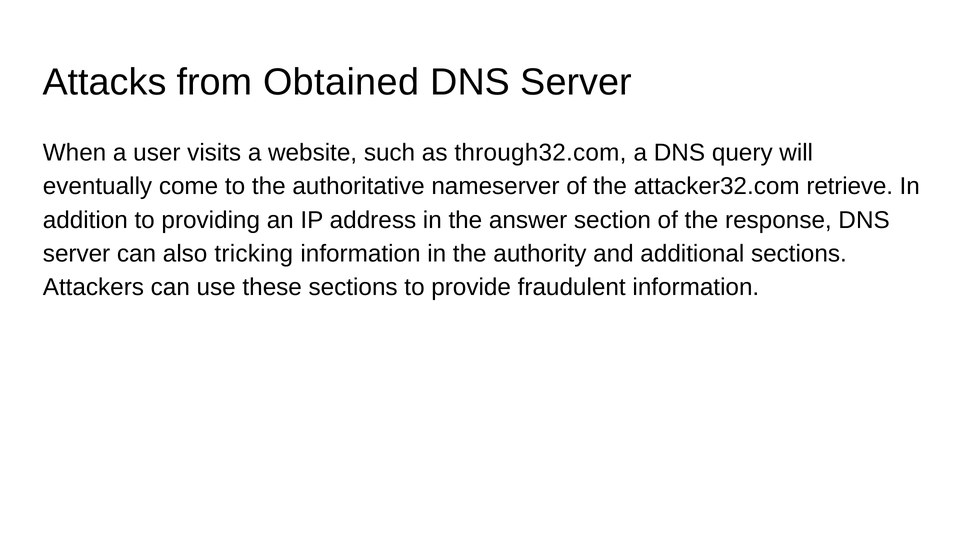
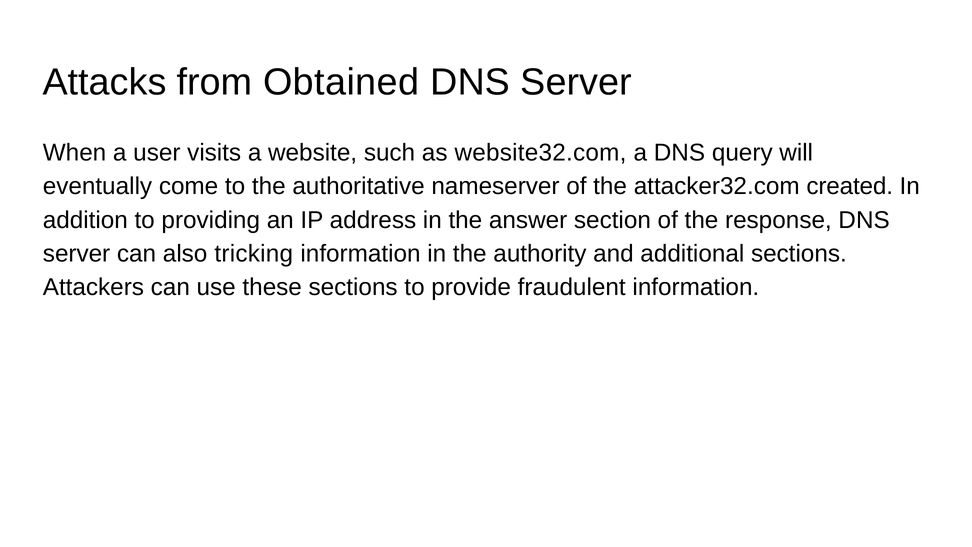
through32.com: through32.com -> website32.com
retrieve: retrieve -> created
